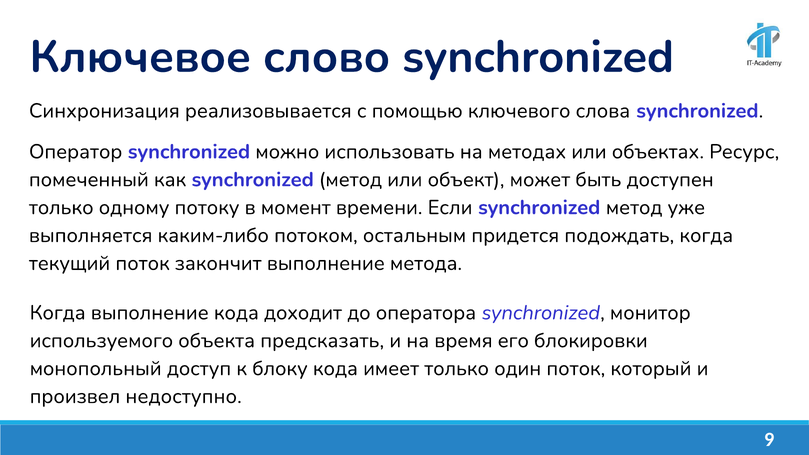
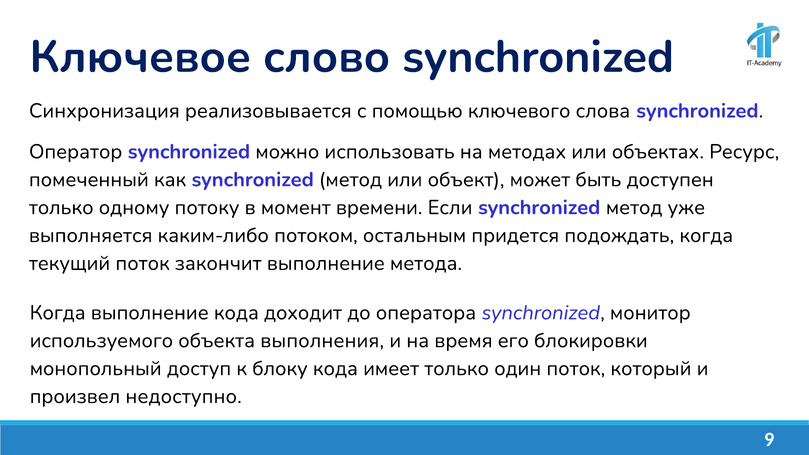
предсказать: предсказать -> выполнения
